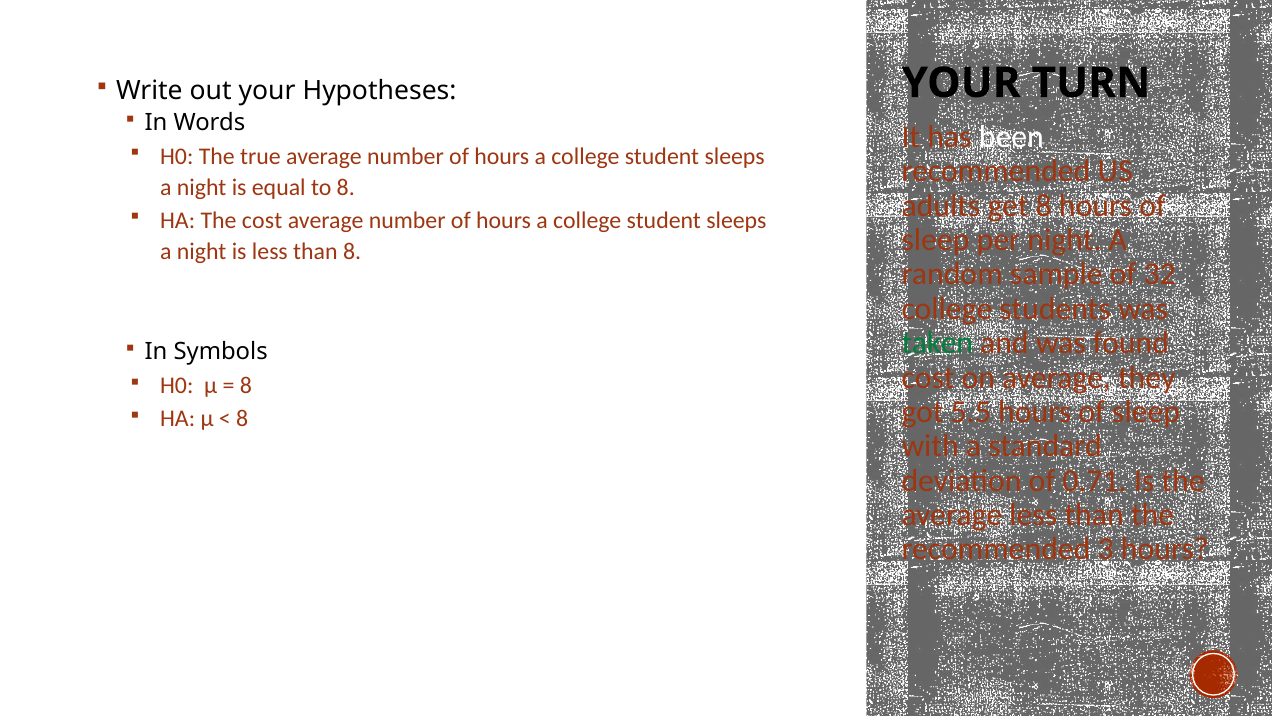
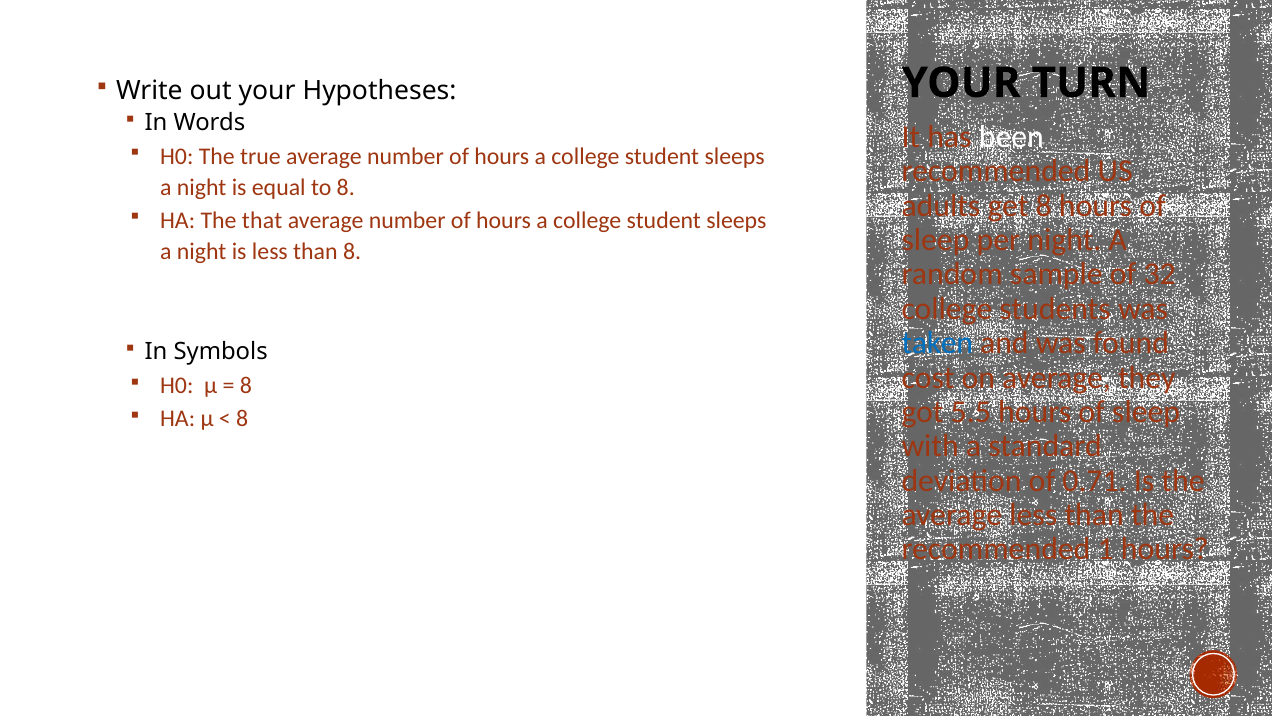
The cost: cost -> that
taken colour: green -> blue
3: 3 -> 1
